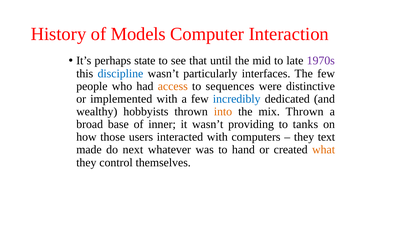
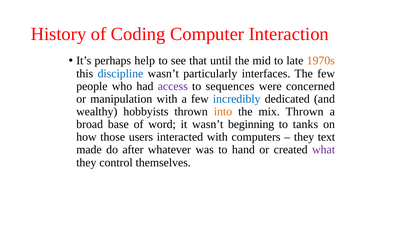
Models: Models -> Coding
state: state -> help
1970s colour: purple -> orange
access colour: orange -> purple
distinctive: distinctive -> concerned
implemented: implemented -> manipulation
inner: inner -> word
providing: providing -> beginning
next: next -> after
what colour: orange -> purple
